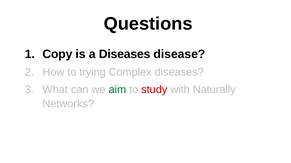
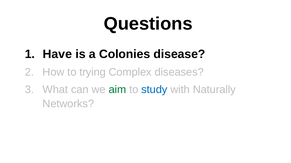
Copy: Copy -> Have
a Diseases: Diseases -> Colonies
study colour: red -> blue
